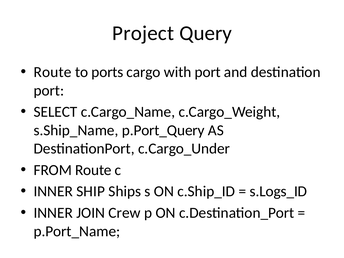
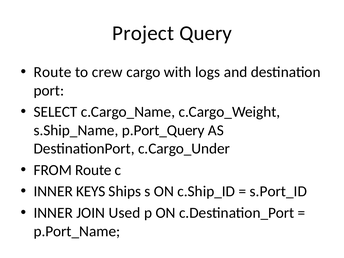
ports: ports -> crew
with port: port -> logs
SHIP: SHIP -> KEYS
s.Logs_ID: s.Logs_ID -> s.Port_ID
Crew: Crew -> Used
